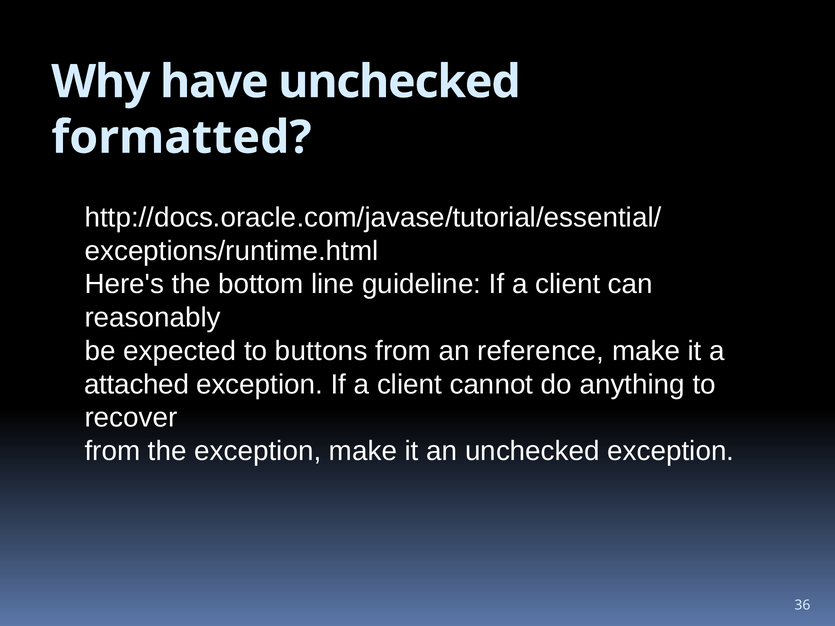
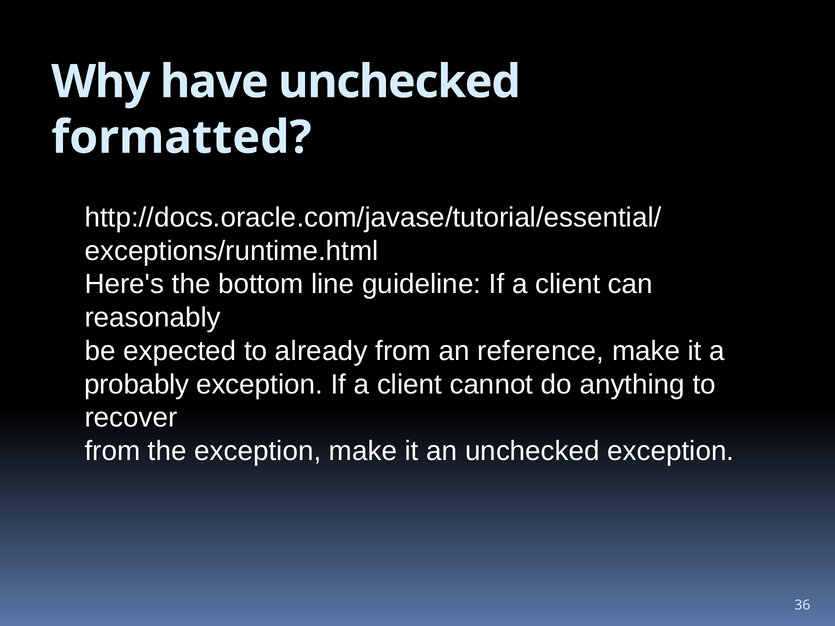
buttons: buttons -> already
attached: attached -> probably
